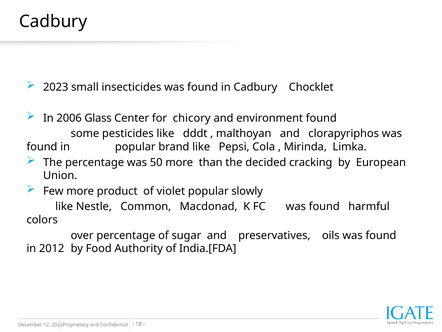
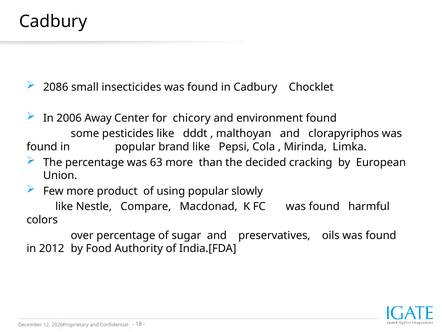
2023: 2023 -> 2086
Glass: Glass -> Away
50: 50 -> 63
violet: violet -> using
Common: Common -> Compare
